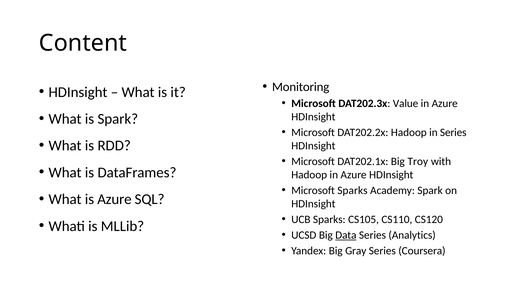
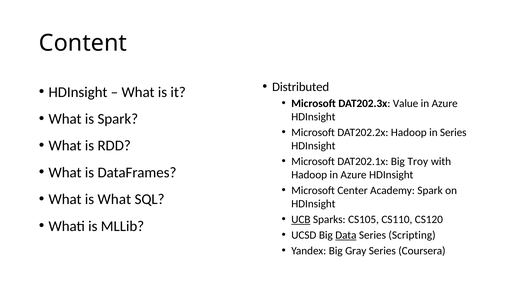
Monitoring: Monitoring -> Distributed
Microsoft Sparks: Sparks -> Center
is Azure: Azure -> What
UCB underline: none -> present
Analytics: Analytics -> Scripting
